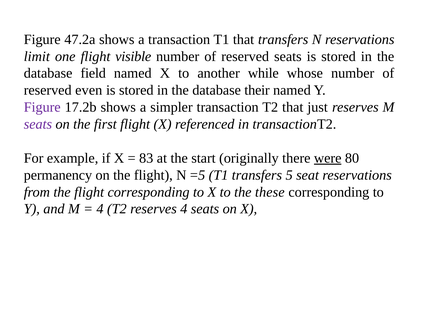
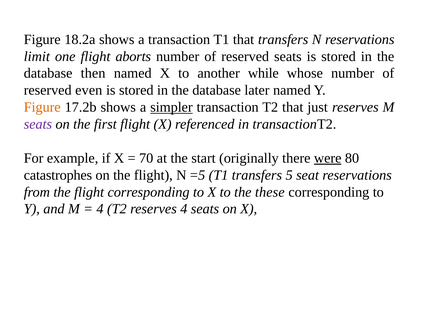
47.2a: 47.2a -> 18.2a
visible: visible -> aborts
field: field -> then
their: their -> later
Figure at (42, 107) colour: purple -> orange
simpler underline: none -> present
83: 83 -> 70
permanency: permanency -> catastrophes
